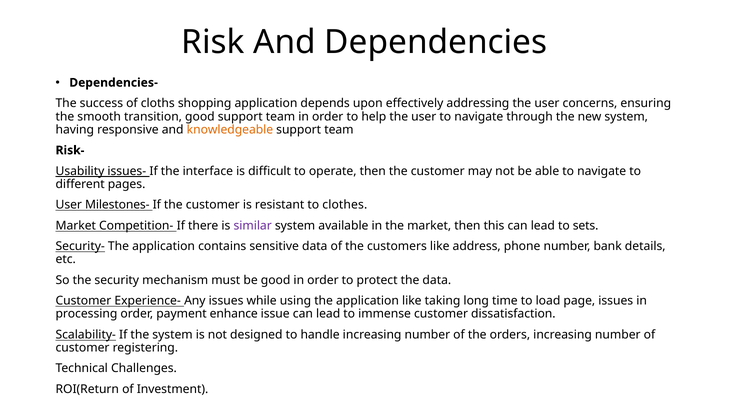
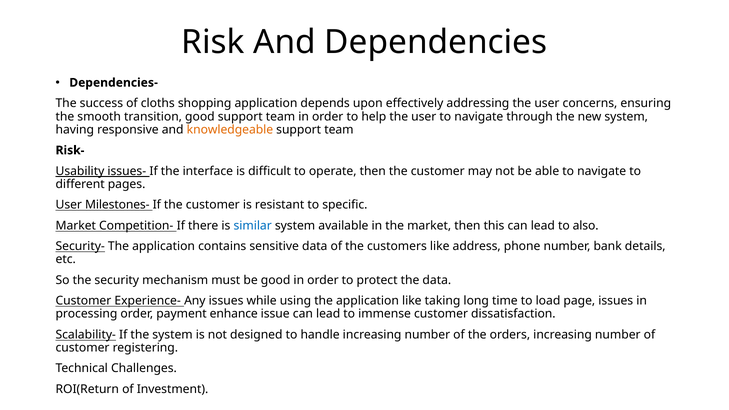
clothes: clothes -> specific
similar colour: purple -> blue
sets: sets -> also
